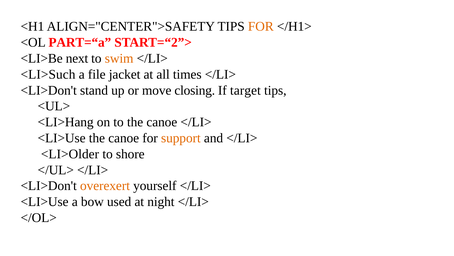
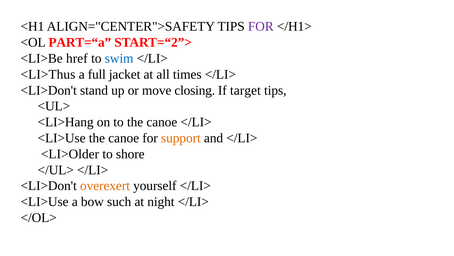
FOR at (261, 26) colour: orange -> purple
next: next -> href
swim colour: orange -> blue
<LI>Such: <LI>Such -> <LI>Thus
file: file -> full
used: used -> such
